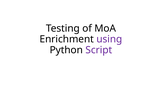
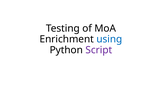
using colour: purple -> blue
